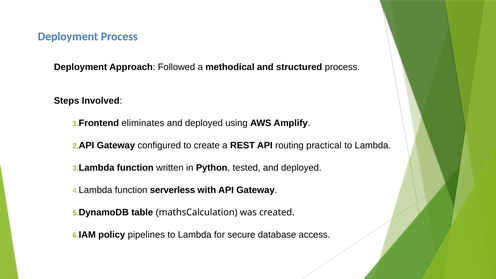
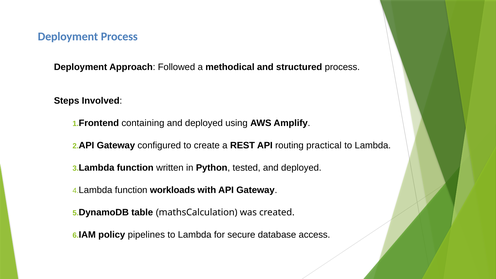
eliminates: eliminates -> containing
serverless: serverless -> workloads
